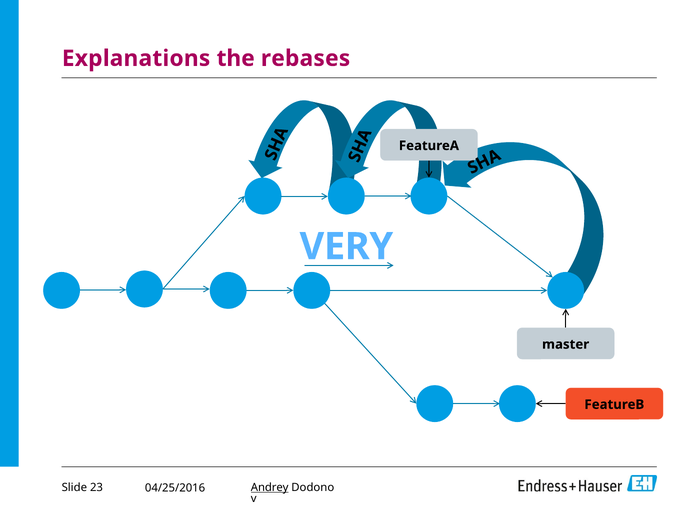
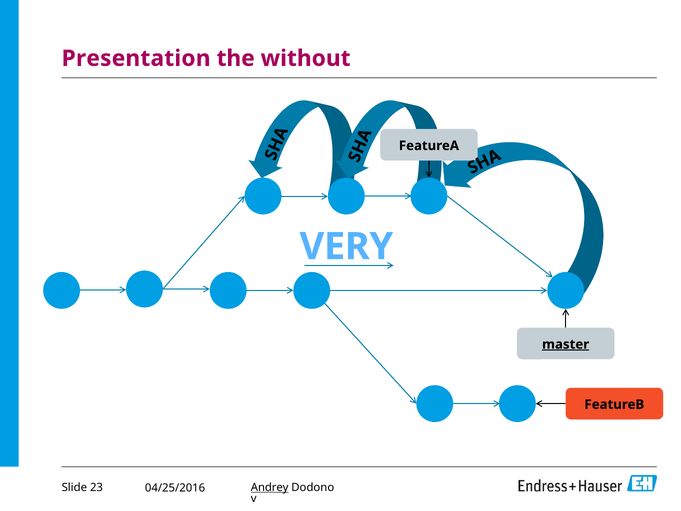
Explanations: Explanations -> Presentation
rebases: rebases -> without
master underline: none -> present
